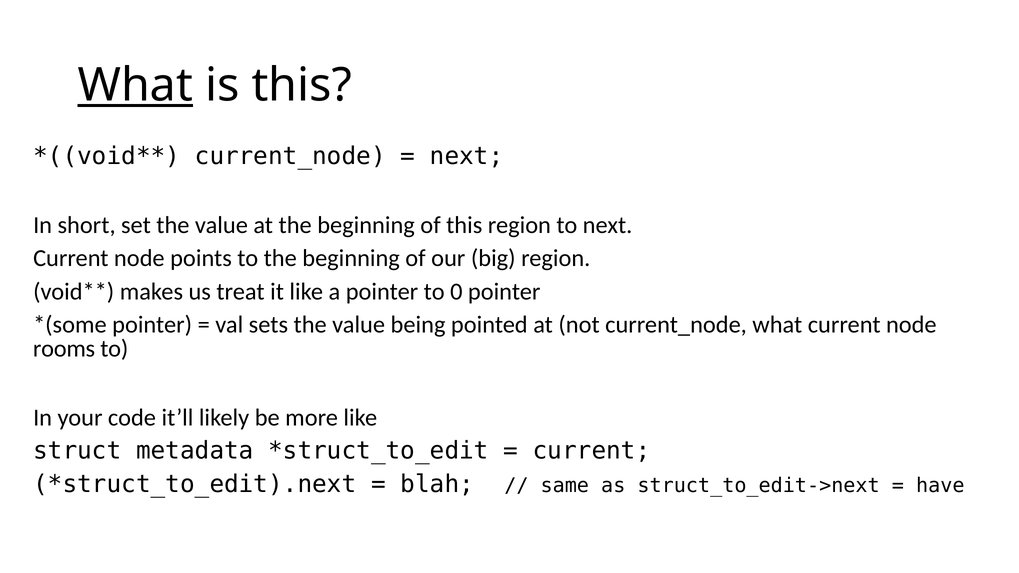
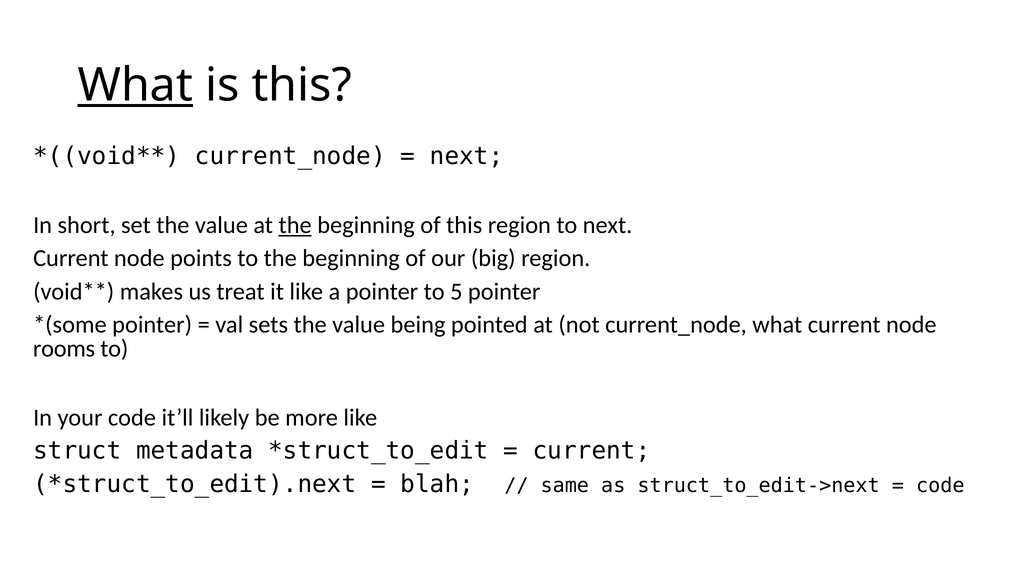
the at (295, 225) underline: none -> present
0: 0 -> 5
have at (940, 486): have -> code
